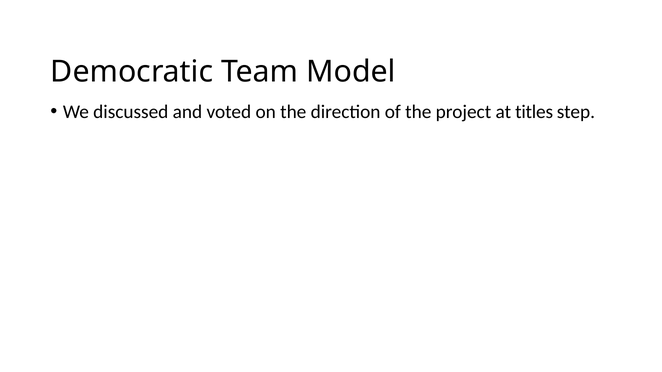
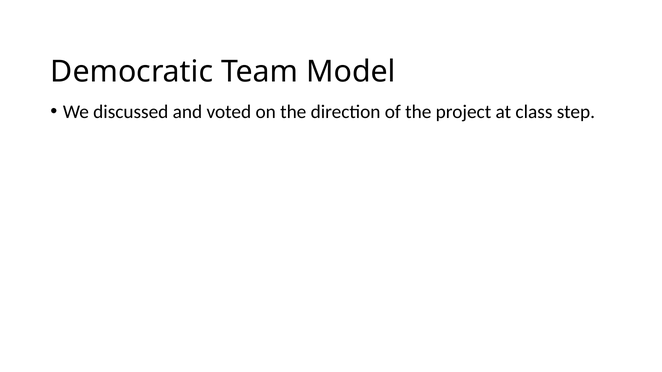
titles: titles -> class
